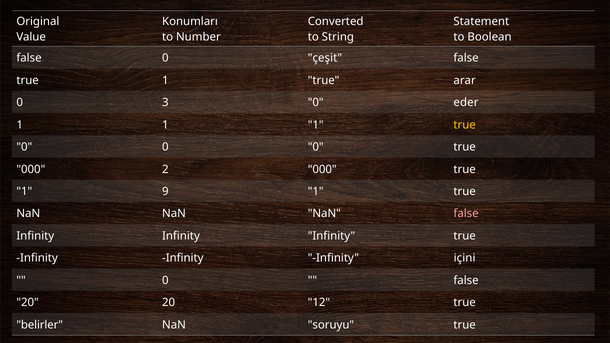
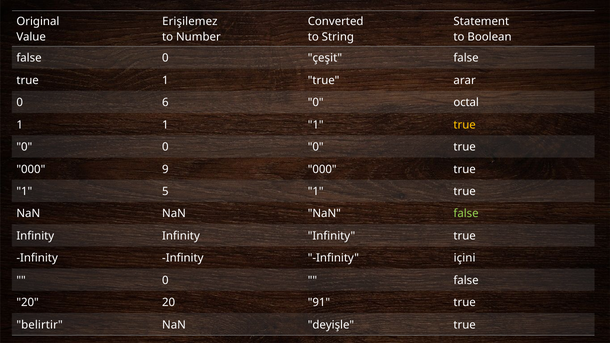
Konumları: Konumları -> Erişilemez
3: 3 -> 6
eder: eder -> octal
2: 2 -> 9
9: 9 -> 5
false at (466, 214) colour: pink -> light green
12: 12 -> 91
belirler: belirler -> belirtir
soruyu: soruyu -> deyişle
